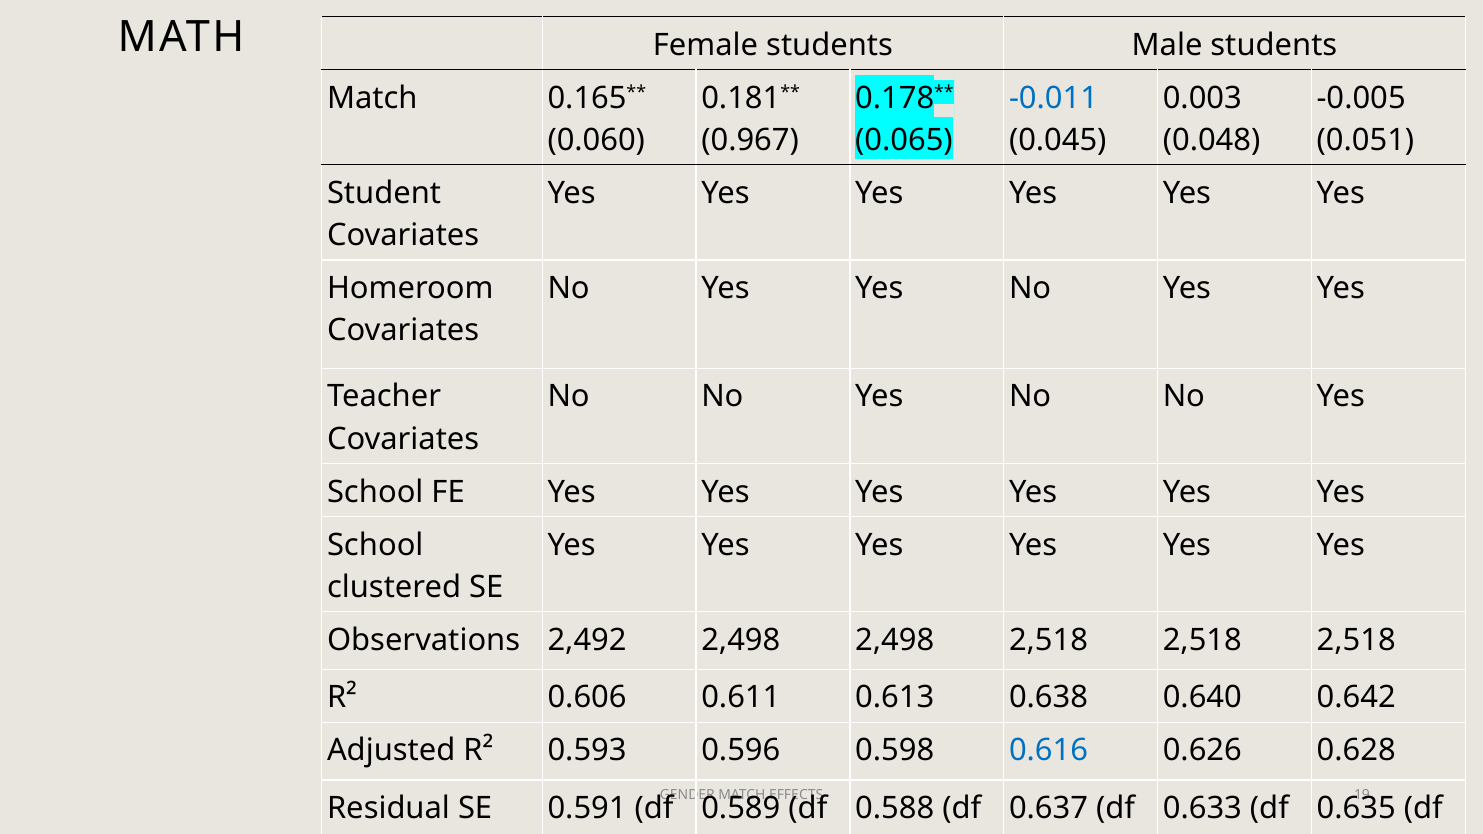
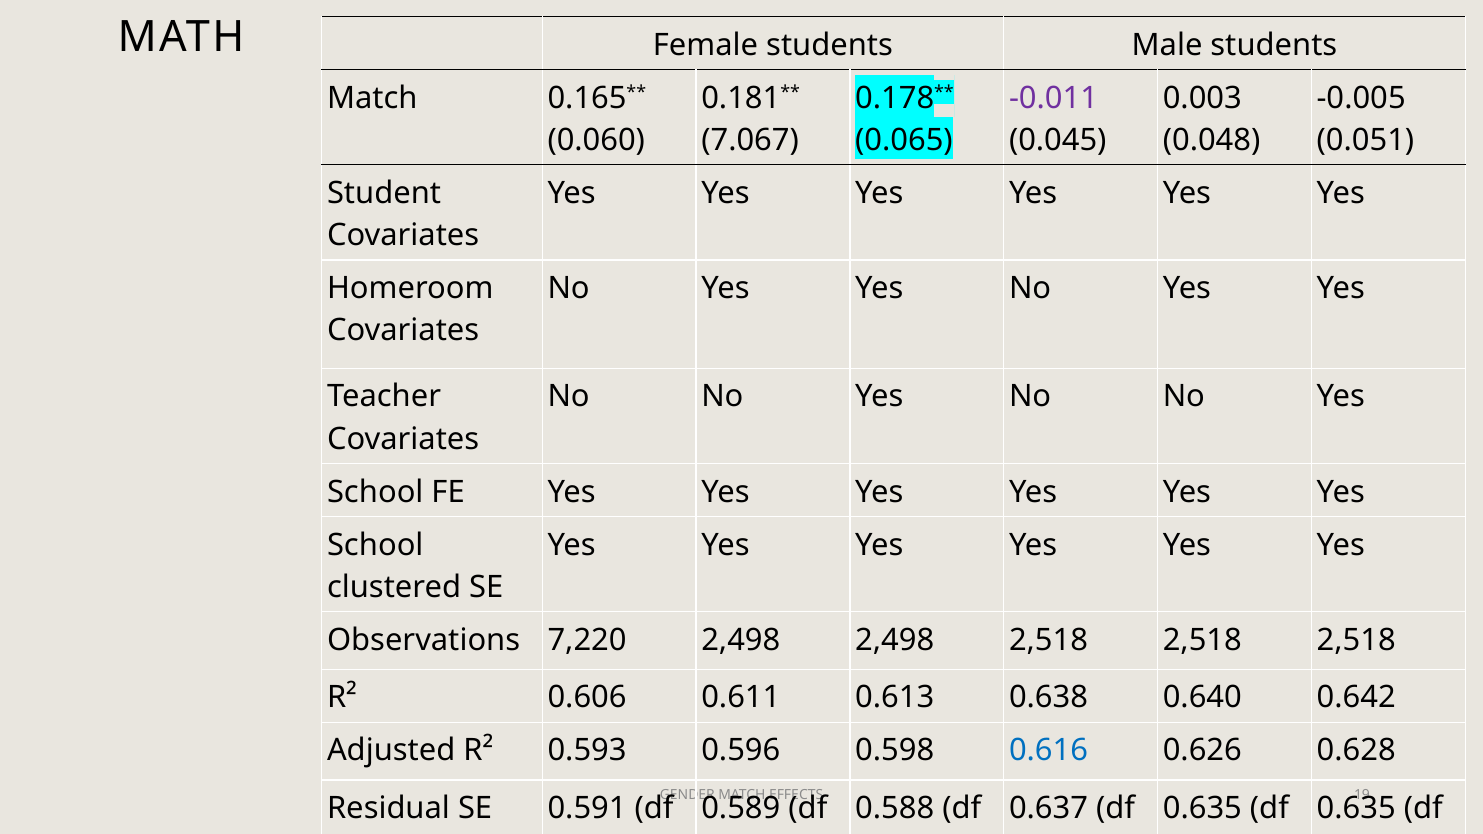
-0.011 colour: blue -> purple
0.967: 0.967 -> 7.067
2,492: 2,492 -> 7,220
0.633 at (1202, 809): 0.633 -> 0.635
